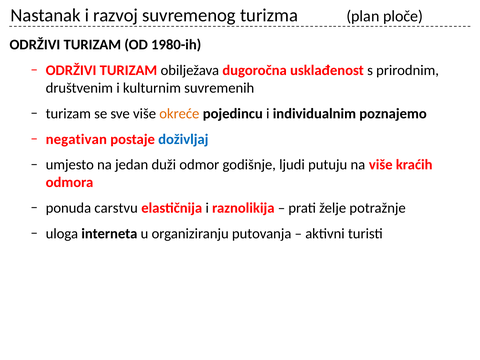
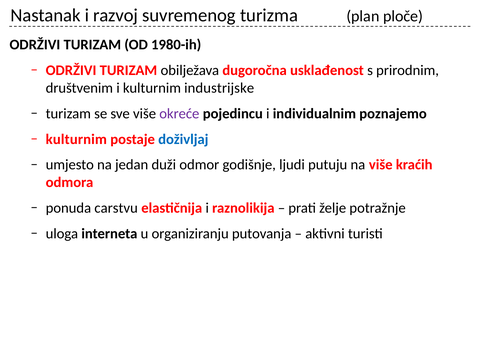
suvremenih: suvremenih -> industrijske
okreće colour: orange -> purple
negativan at (76, 139): negativan -> kulturnim
